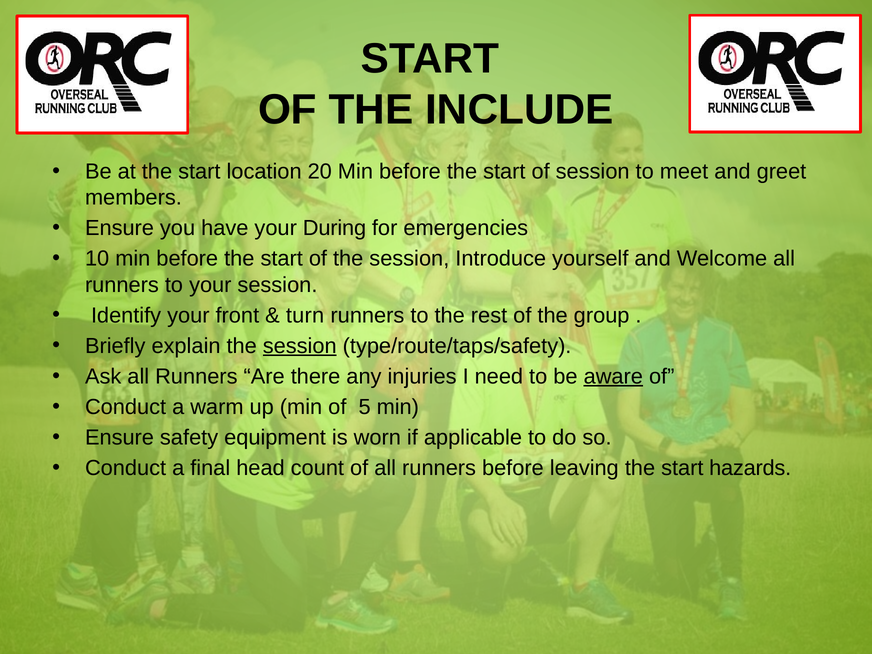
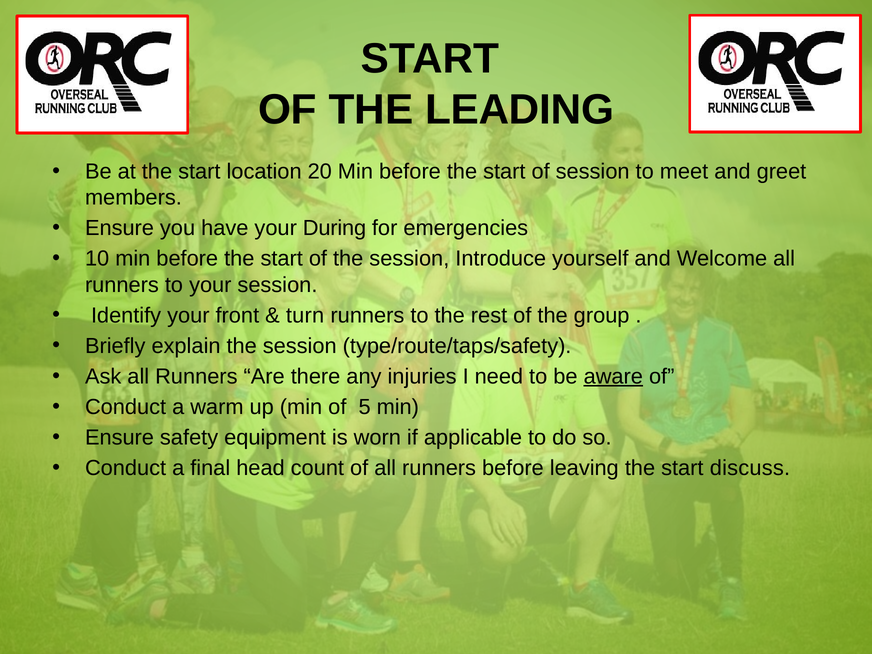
INCLUDE: INCLUDE -> LEADING
session at (300, 346) underline: present -> none
hazards: hazards -> discuss
